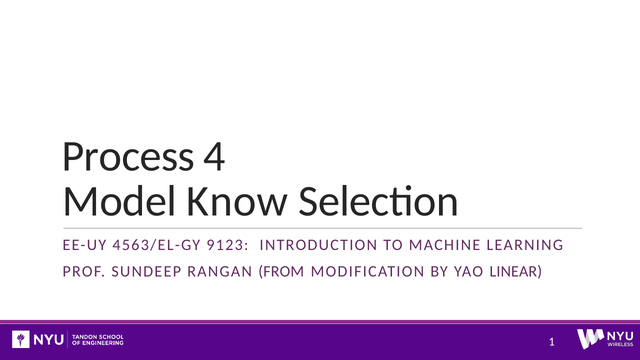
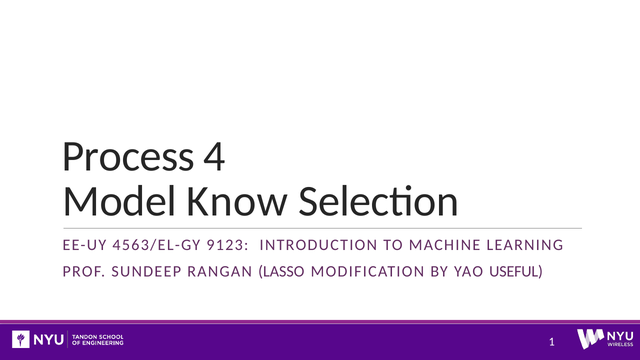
FROM: FROM -> LASSO
LINEAR: LINEAR -> USEFUL
